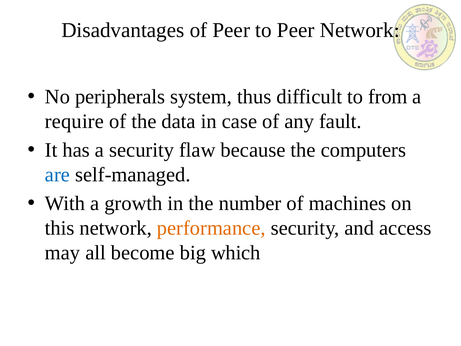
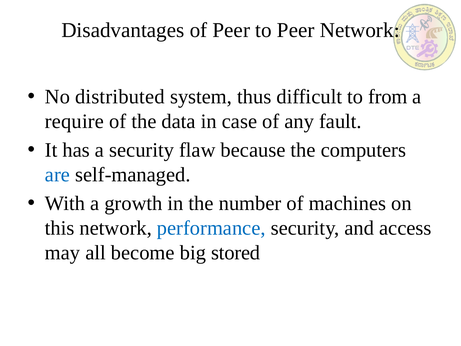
peripherals: peripherals -> distributed
performance colour: orange -> blue
which: which -> stored
